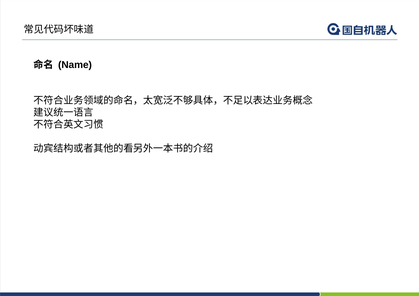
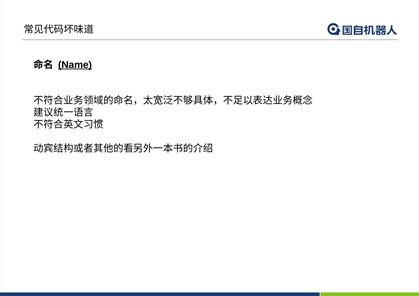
Name underline: none -> present
